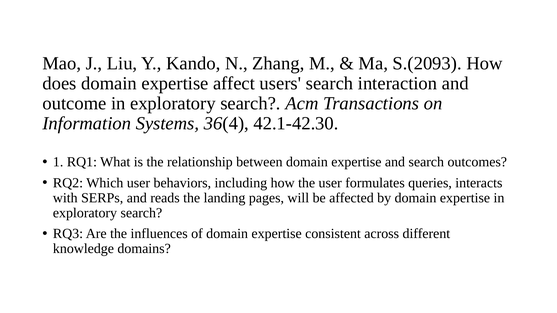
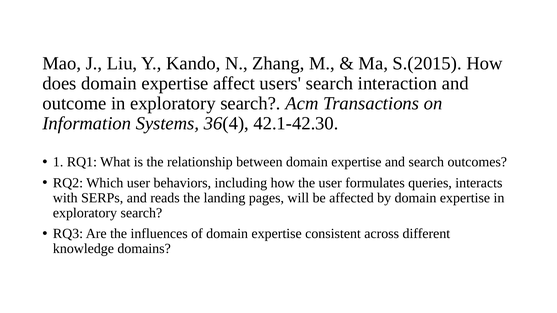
S.(2093: S.(2093 -> S.(2015
